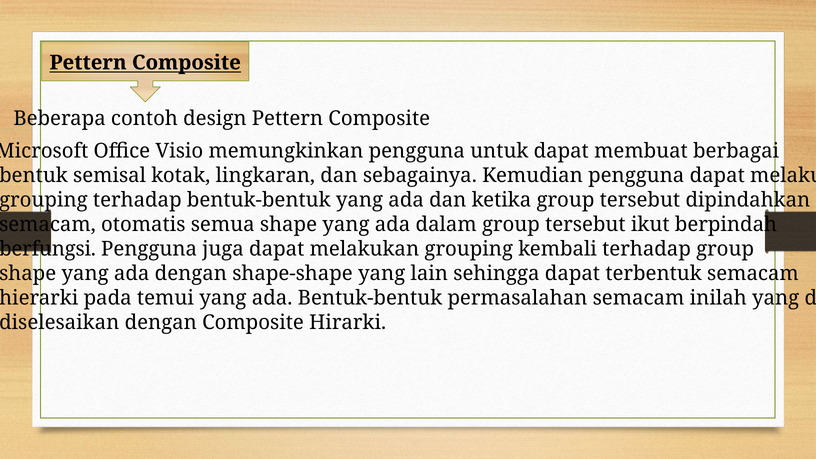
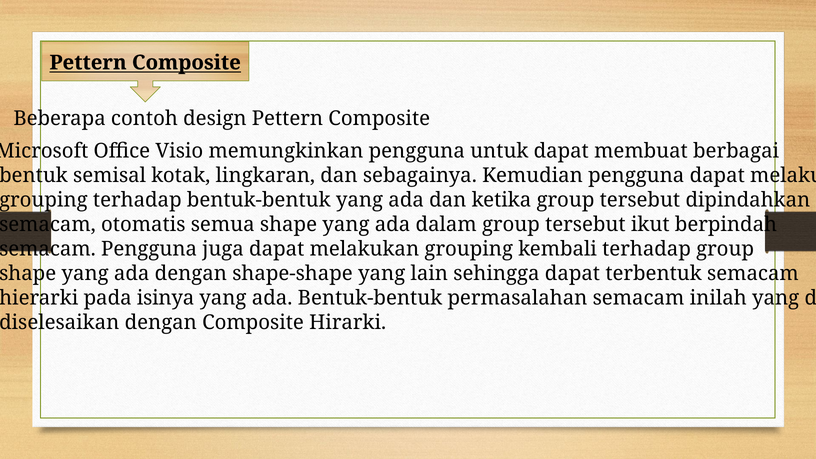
berfungsi at (48, 249): berfungsi -> semacam
temui: temui -> isinya
